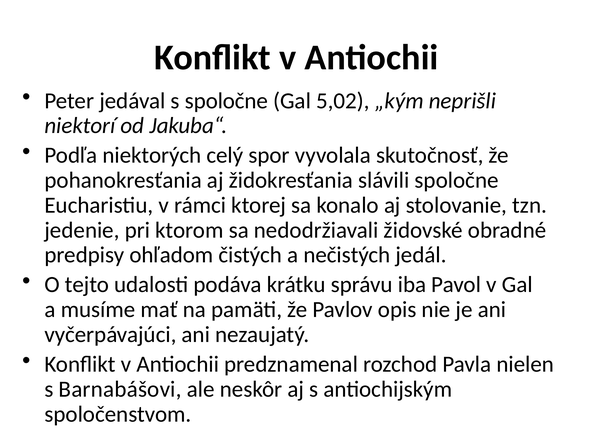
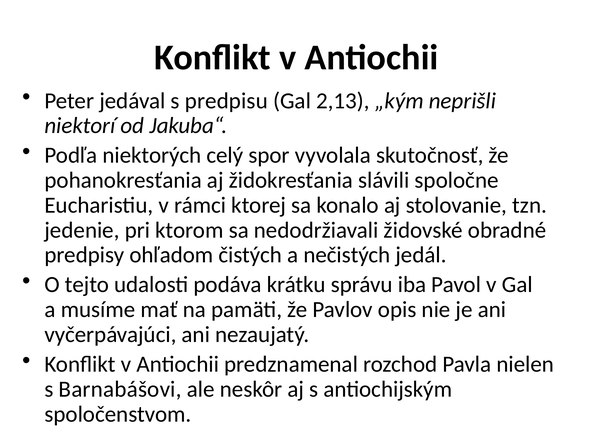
s spoločne: spoločne -> predpisu
5,02: 5,02 -> 2,13
